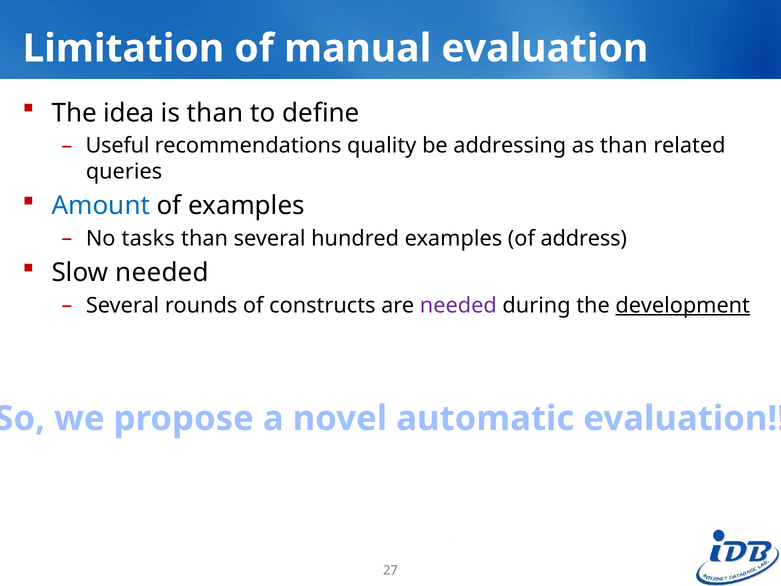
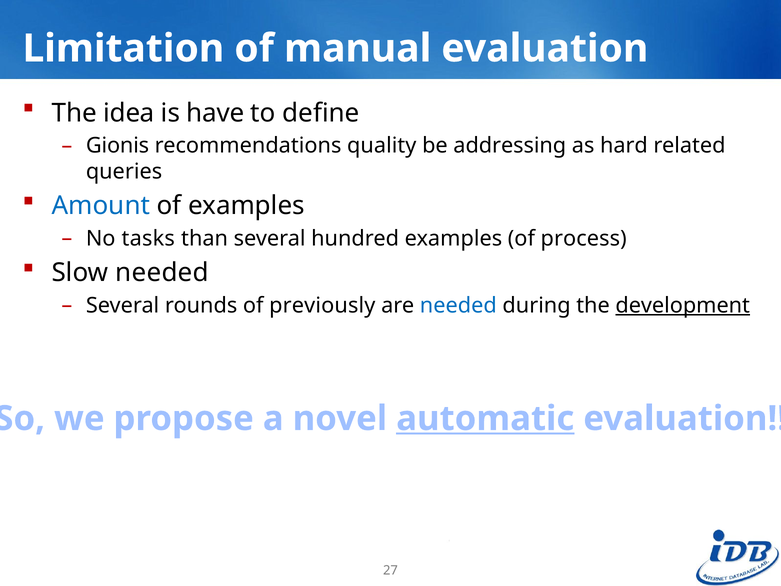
is than: than -> have
Useful: Useful -> Gionis
as than: than -> hard
address: address -> process
constructs: constructs -> previously
needed at (458, 305) colour: purple -> blue
automatic underline: none -> present
